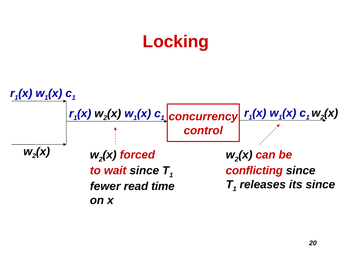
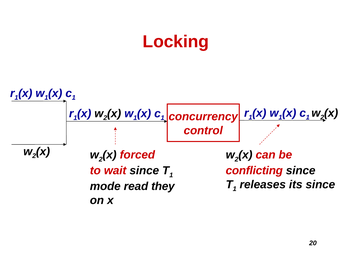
fewer: fewer -> mode
time: time -> they
